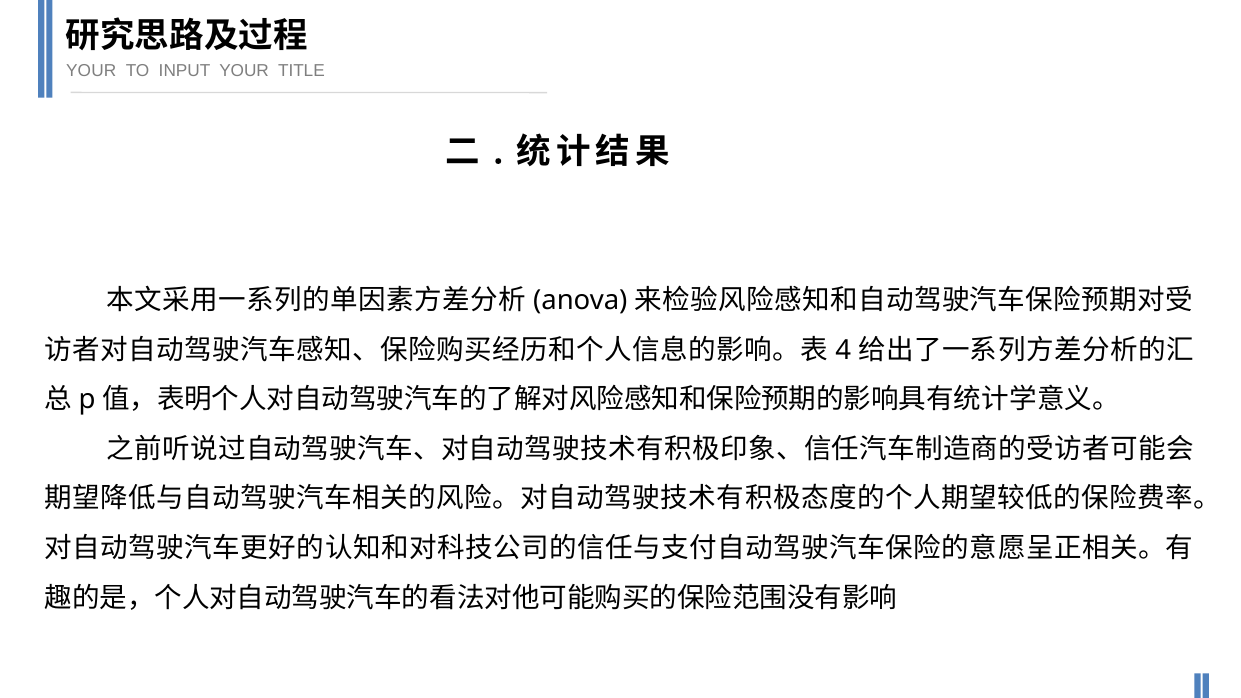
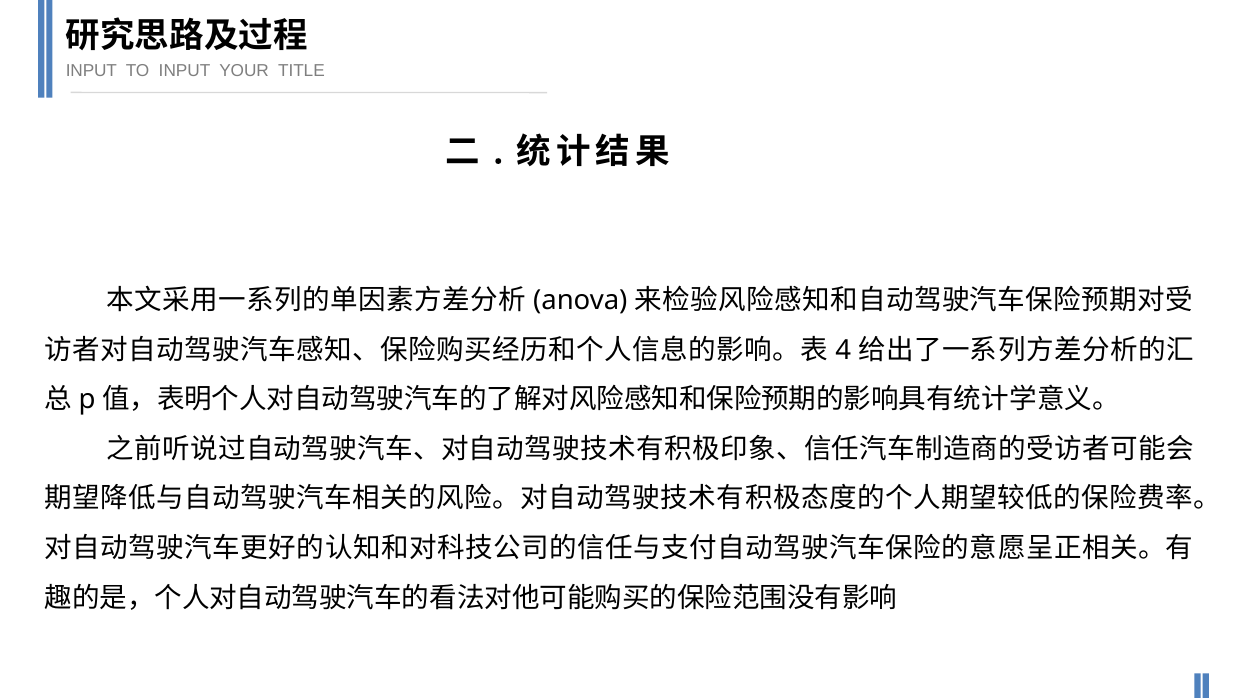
YOUR at (91, 71): YOUR -> INPUT
